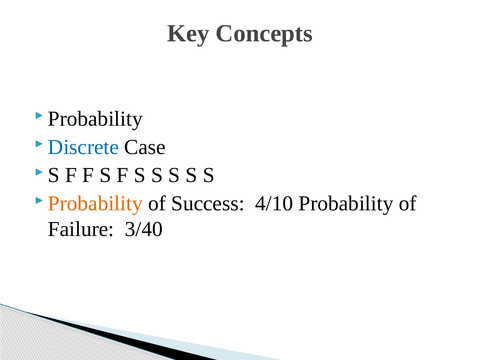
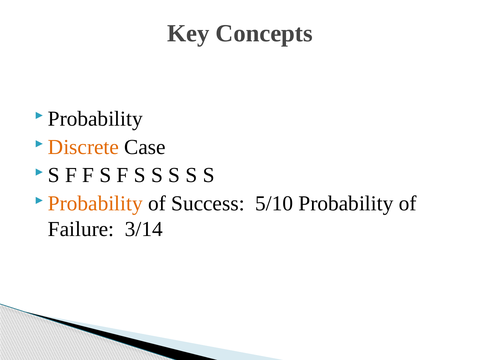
Discrete colour: blue -> orange
4/10: 4/10 -> 5/10
3/40: 3/40 -> 3/14
